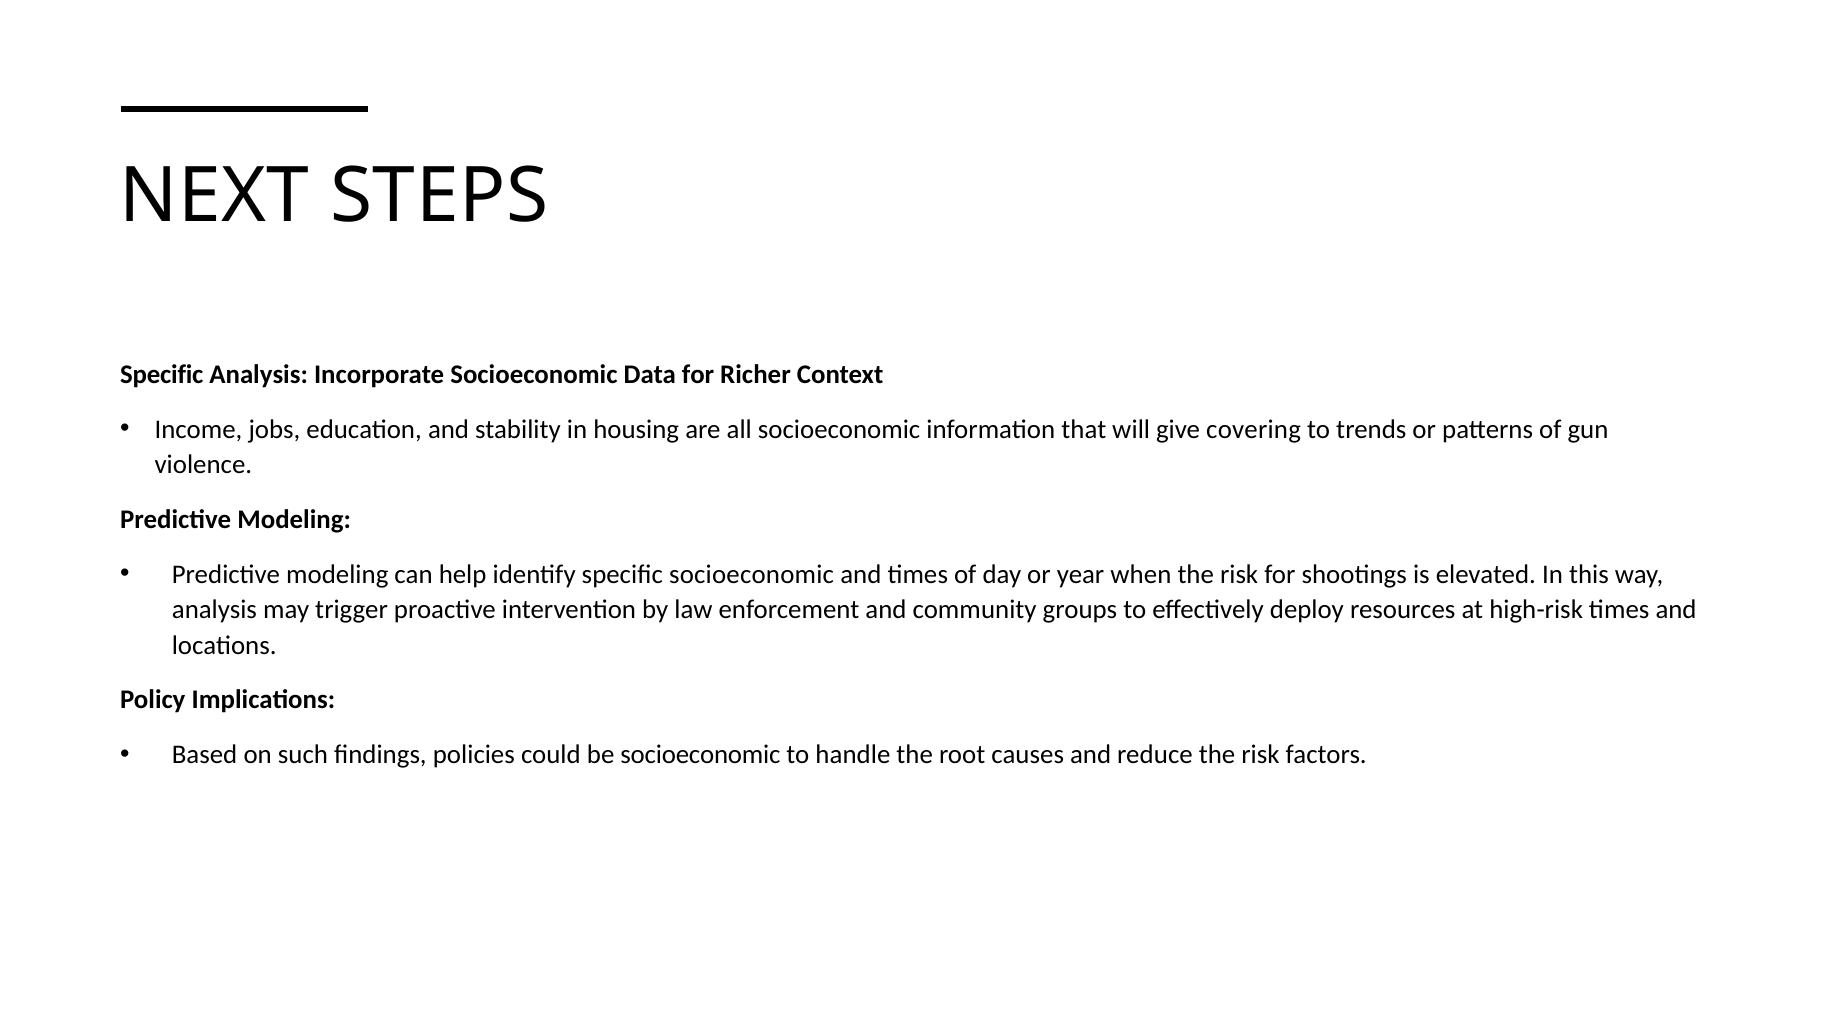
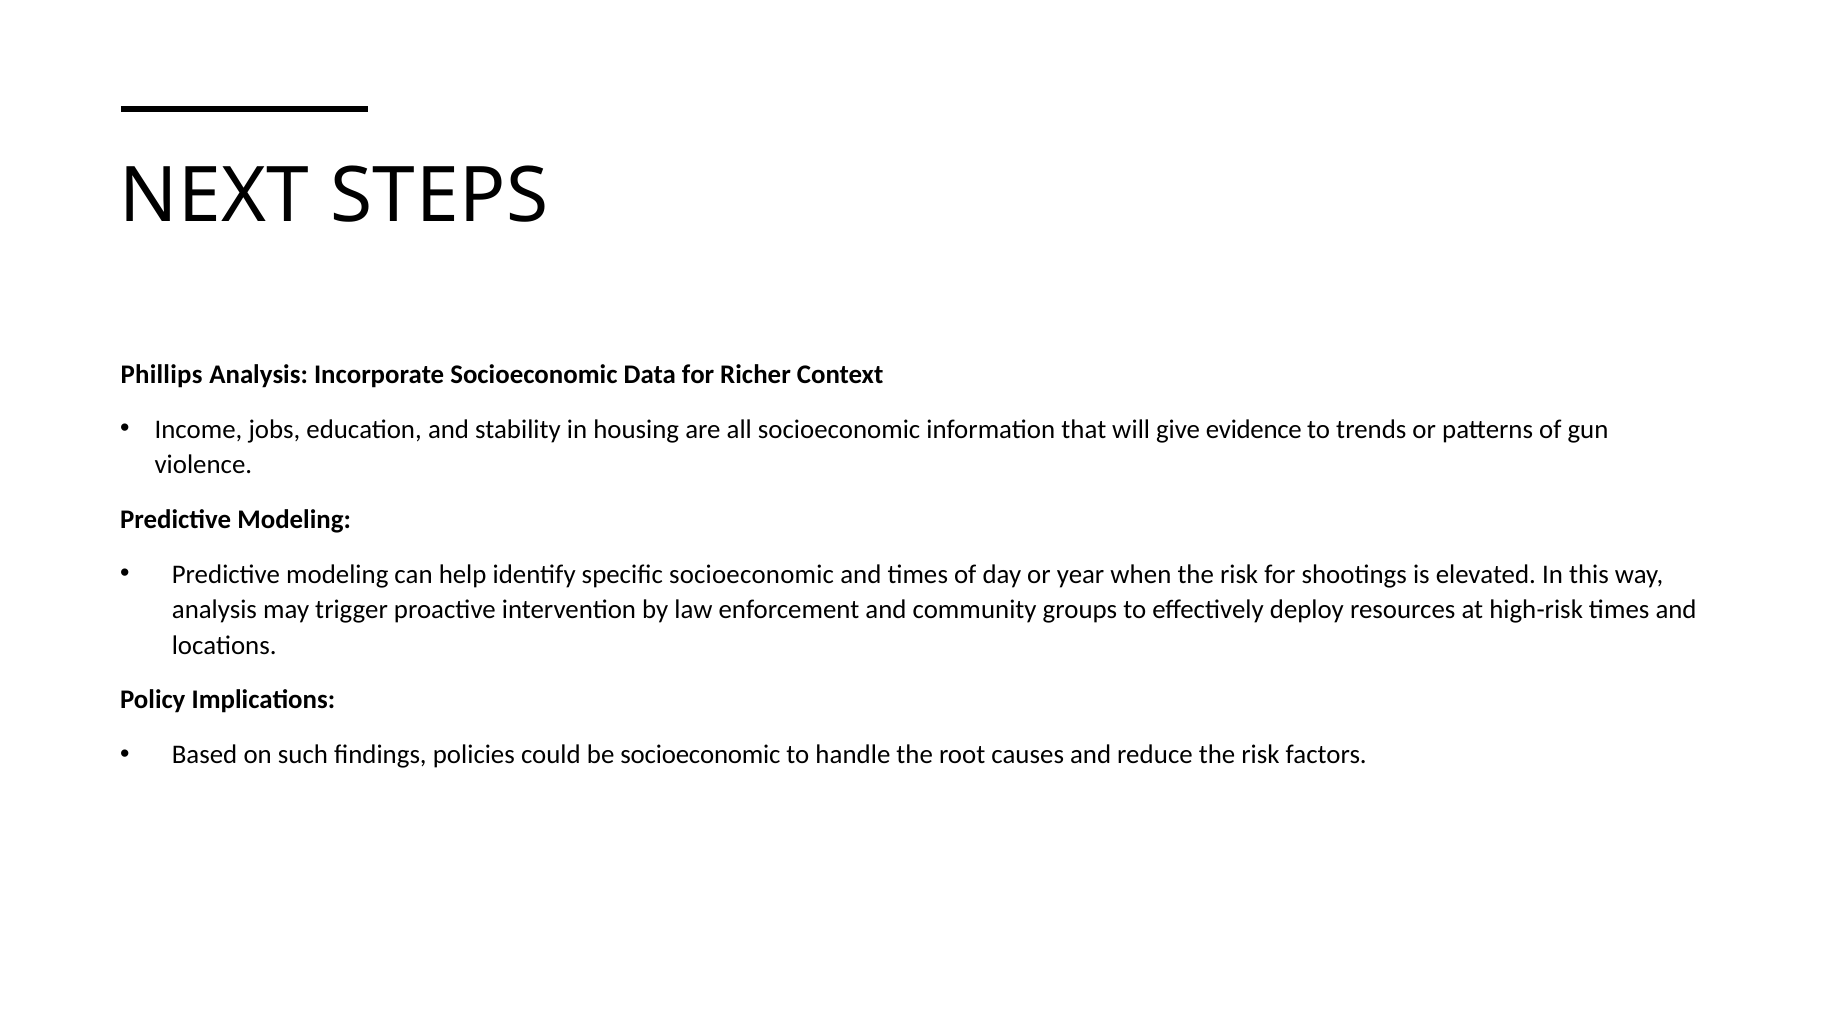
Specific at (162, 374): Specific -> Phillips
covering: covering -> evidence
